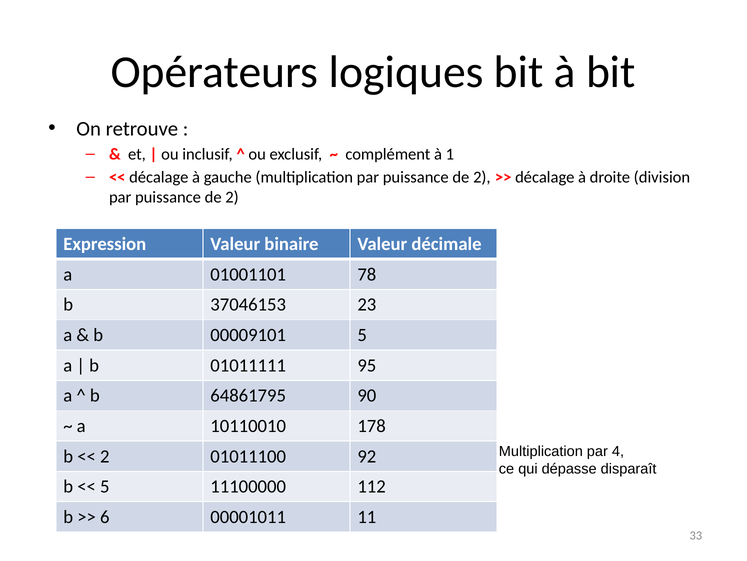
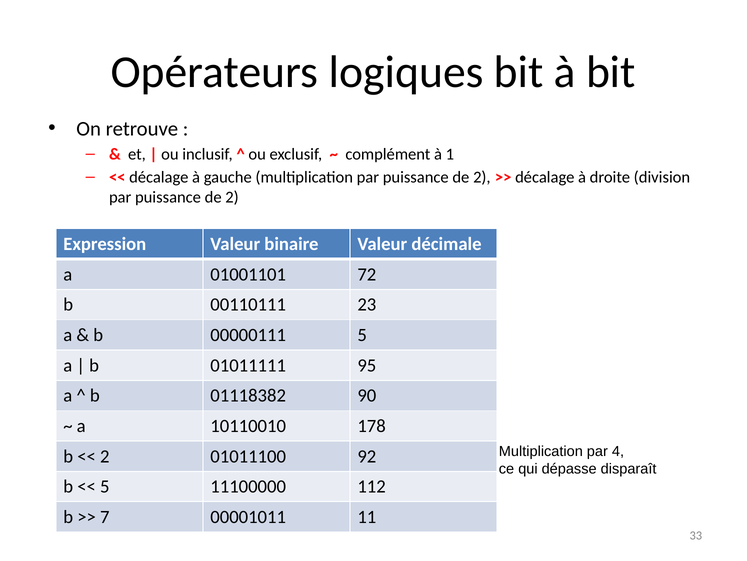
78: 78 -> 72
37046153: 37046153 -> 00110111
00009101: 00009101 -> 00000111
64861795: 64861795 -> 01118382
6: 6 -> 7
